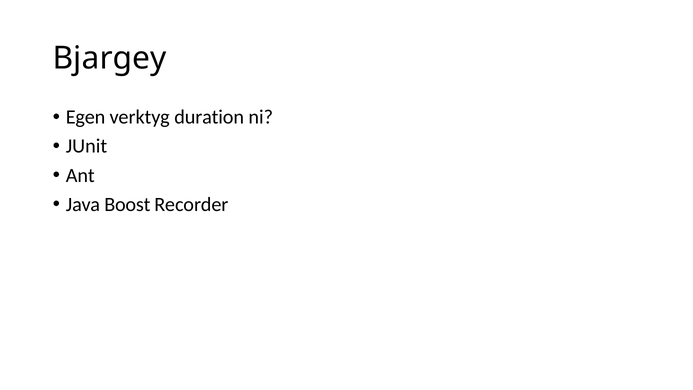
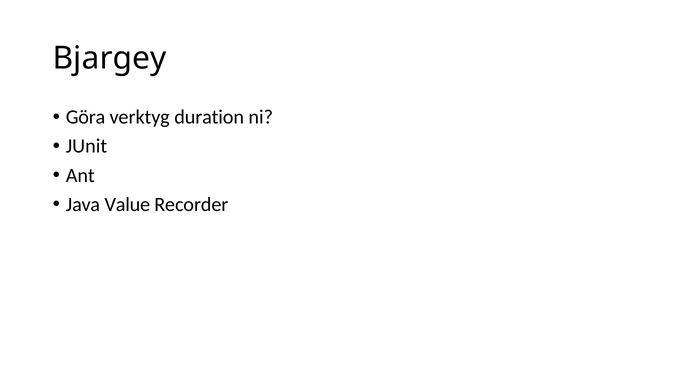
Egen: Egen -> Göra
Boost: Boost -> Value
